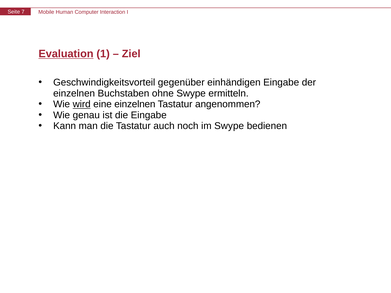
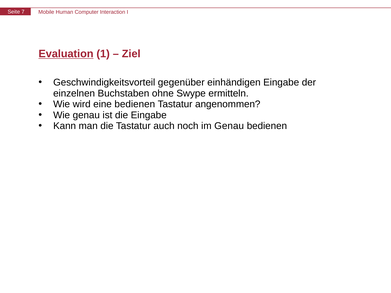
wird underline: present -> none
eine einzelnen: einzelnen -> bedienen
im Swype: Swype -> Genau
